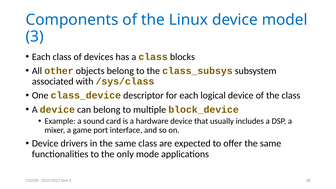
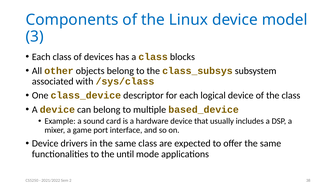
block_device: block_device -> based_device
only: only -> until
